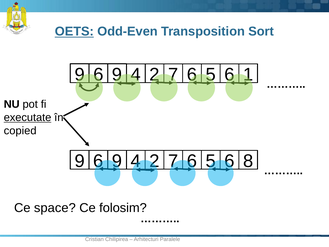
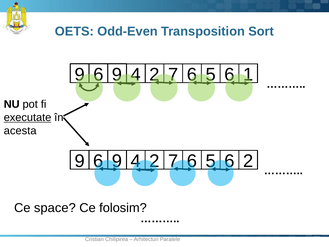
OETS underline: present -> none
copied: copied -> acesta
8 at (248, 161): 8 -> 2
